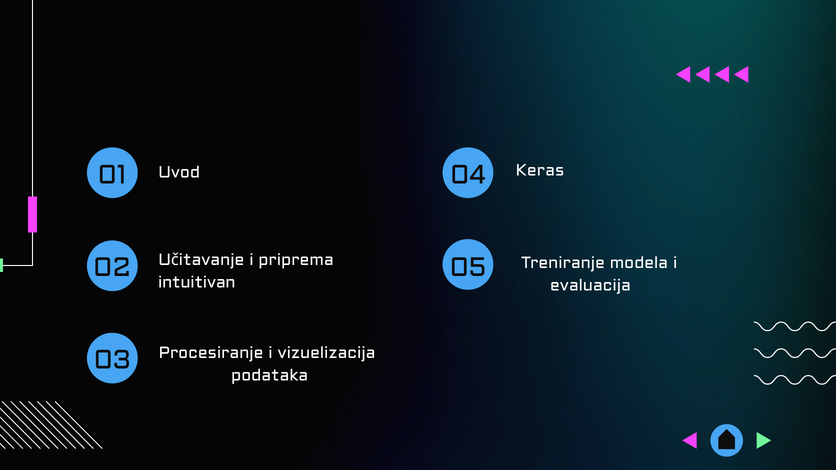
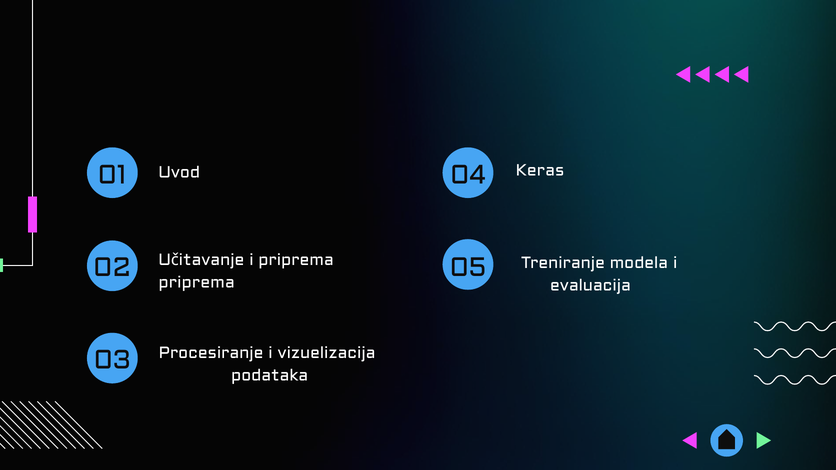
intuitivan at (197, 283): intuitivan -> priprema
